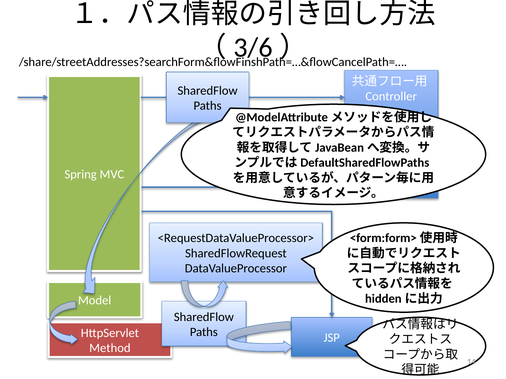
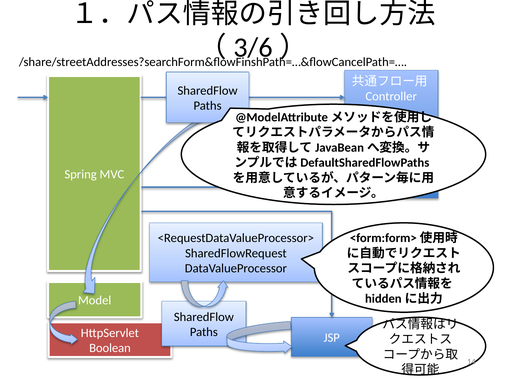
Method: Method -> Boolean
